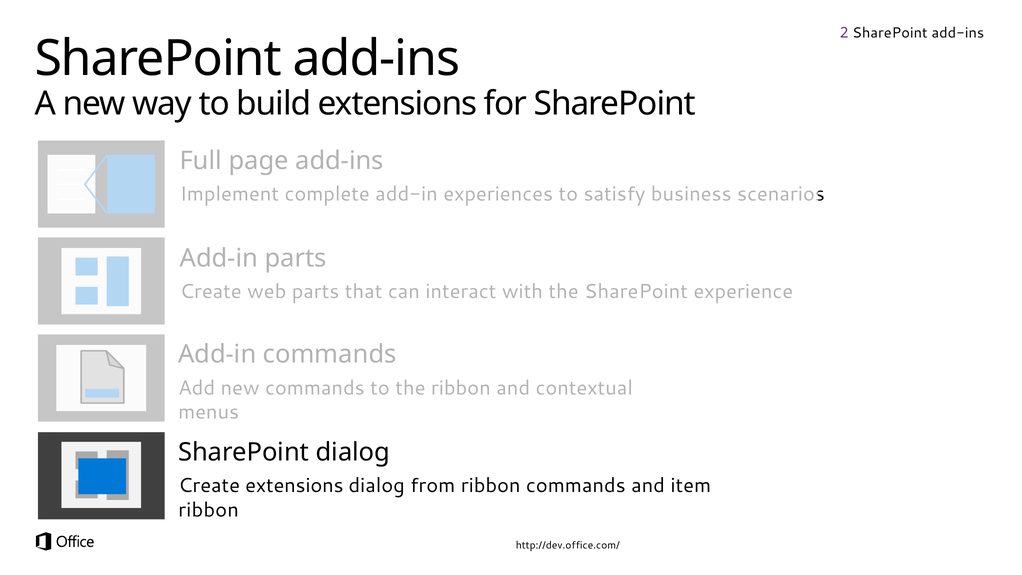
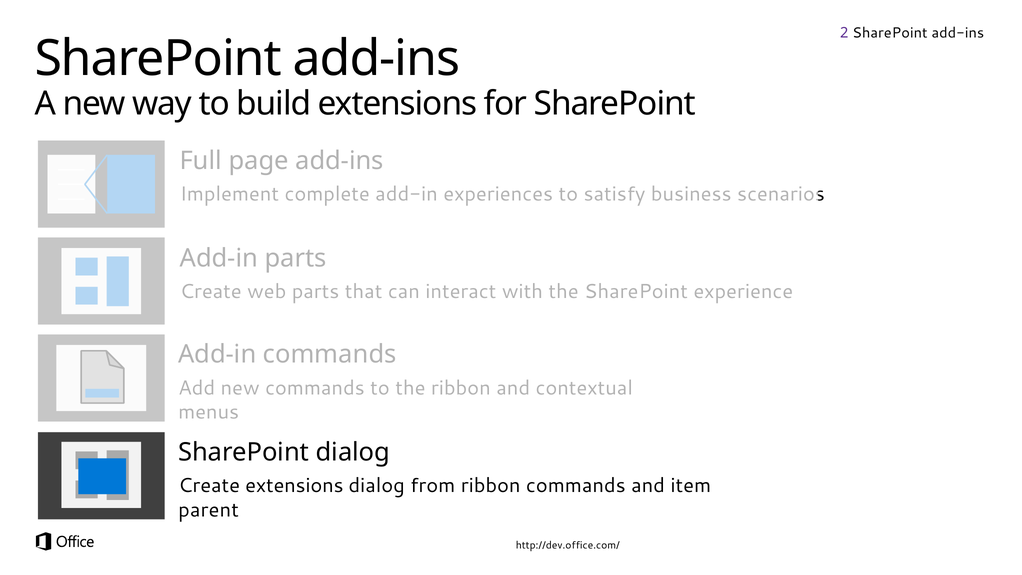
ribbon at (209, 510): ribbon -> parent
